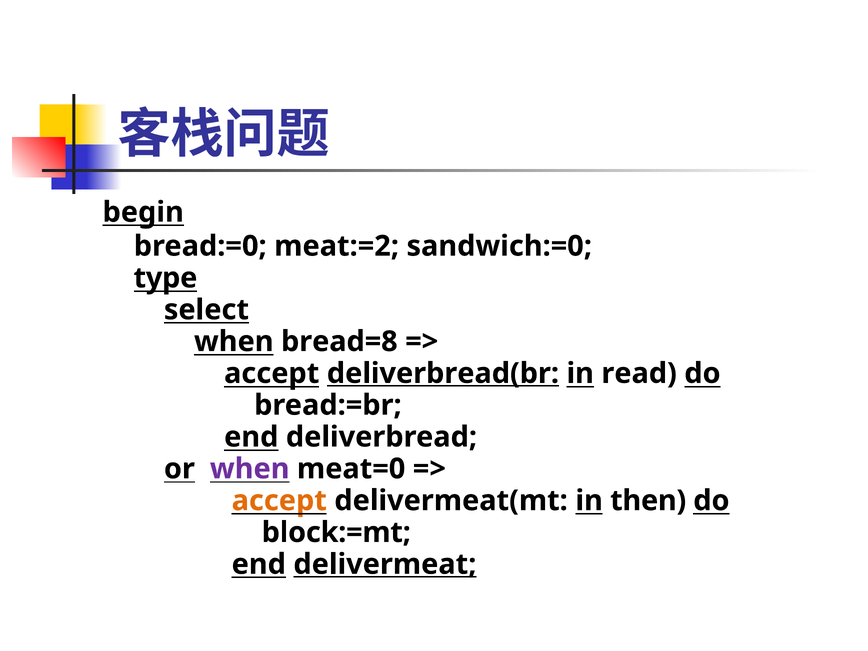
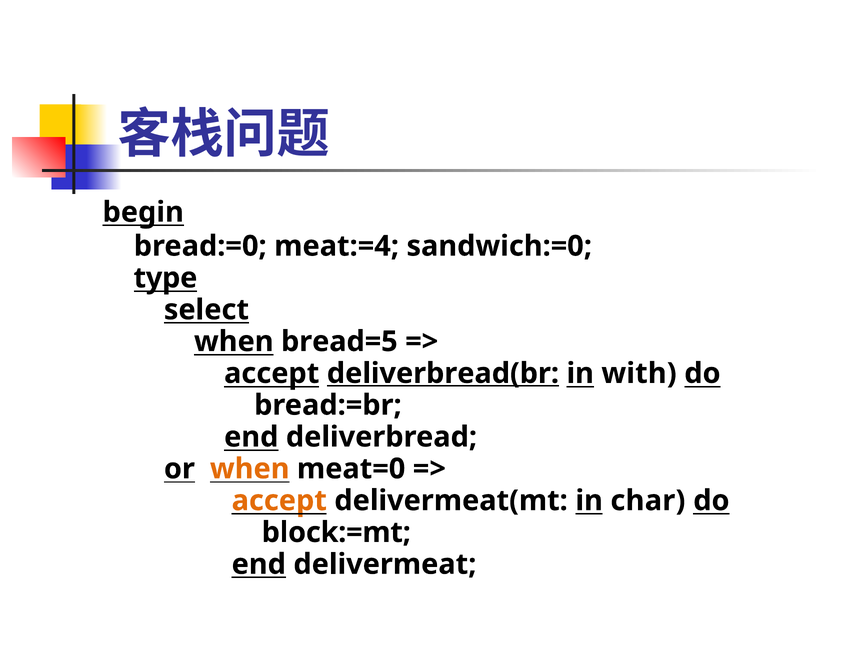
meat:=2: meat:=2 -> meat:=4
bread=8: bread=8 -> bread=5
read: read -> with
when at (250, 469) colour: purple -> orange
then: then -> char
delivermeat underline: present -> none
